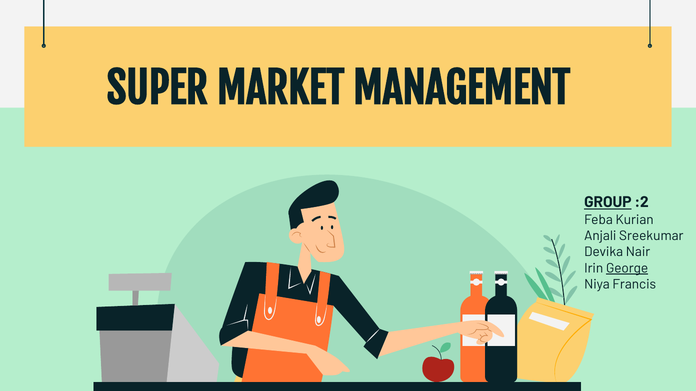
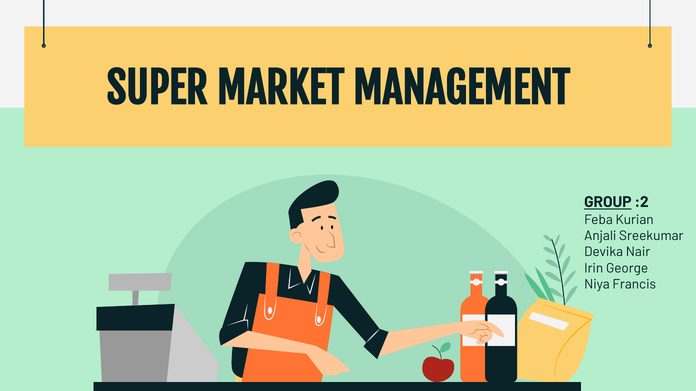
George underline: present -> none
